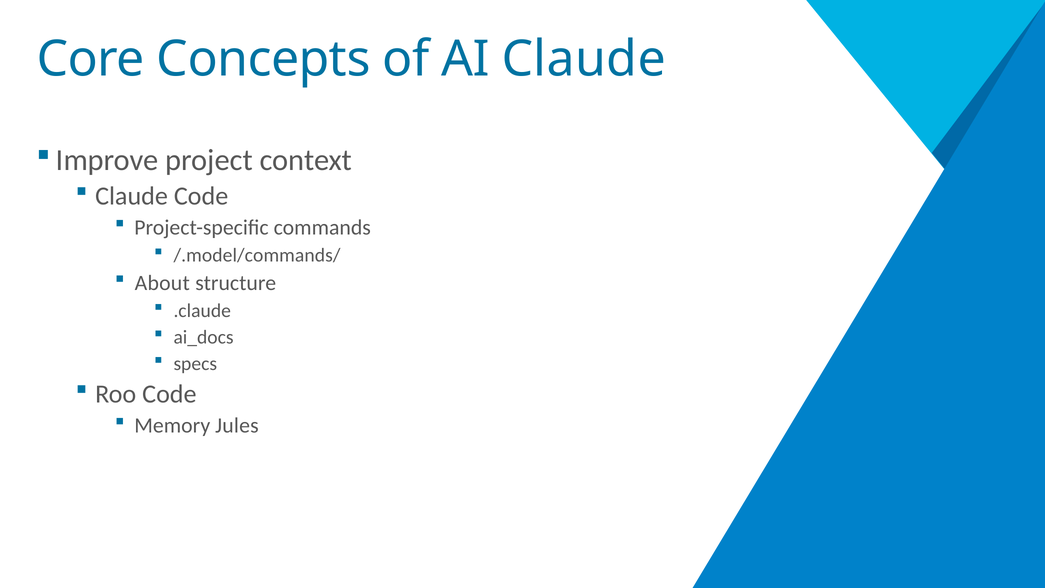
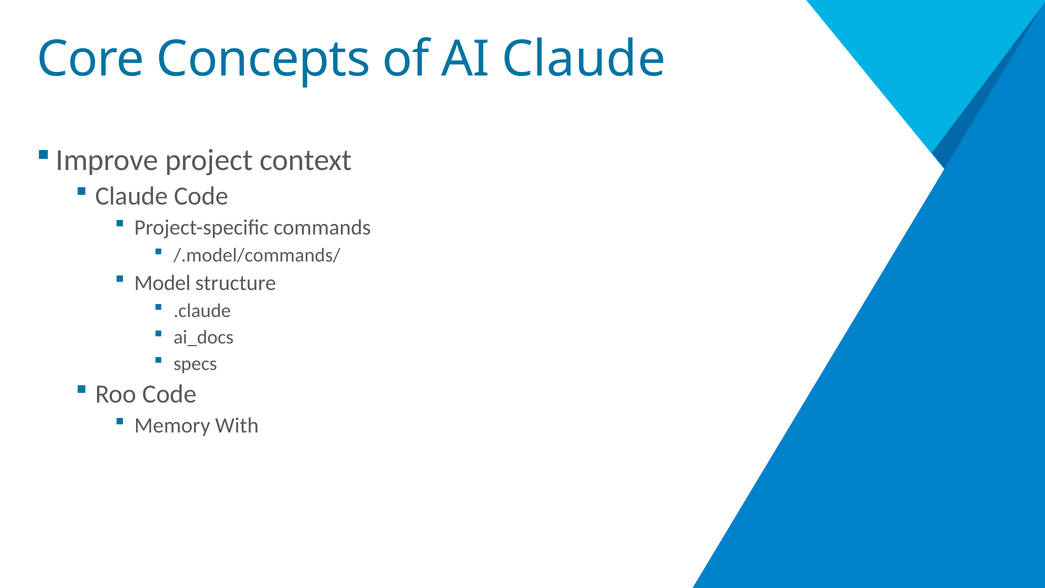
About: About -> Model
Jules: Jules -> With
